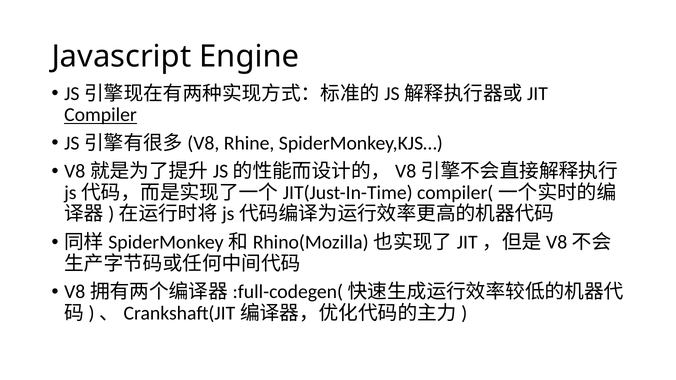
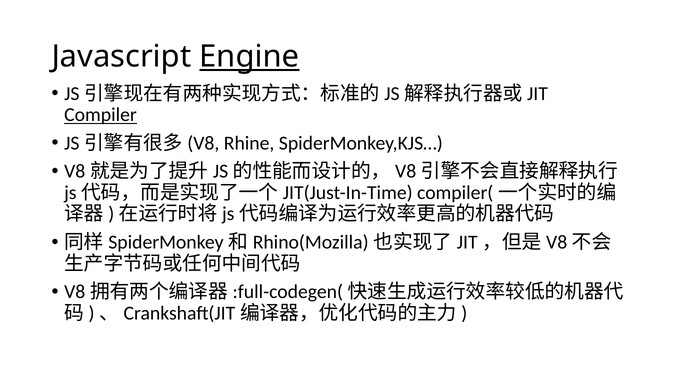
Engine underline: none -> present
